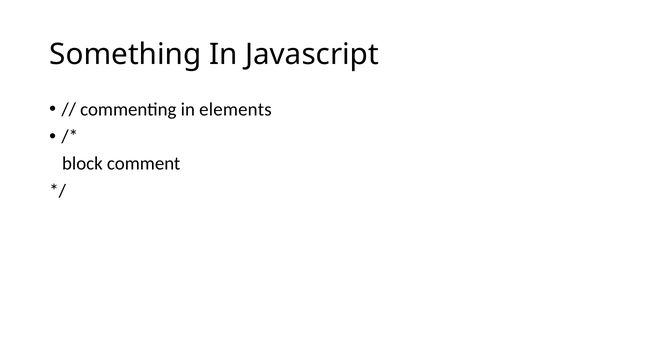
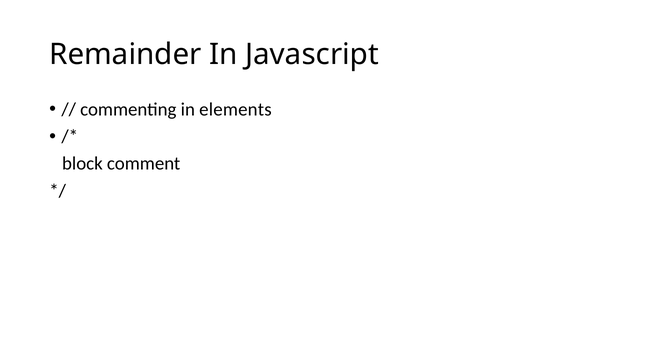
Something: Something -> Remainder
